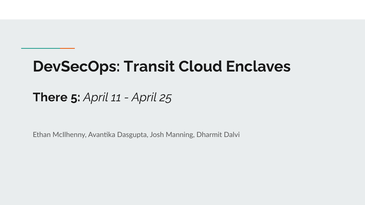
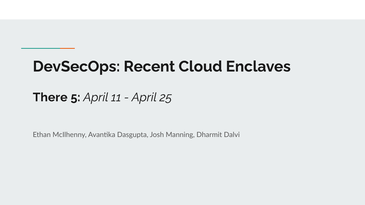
Transit: Transit -> Recent
